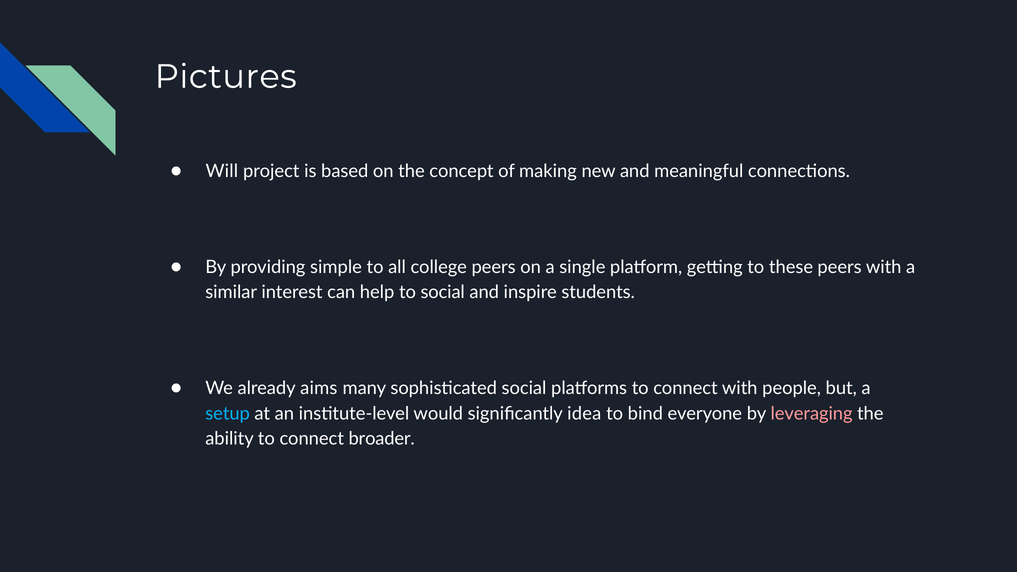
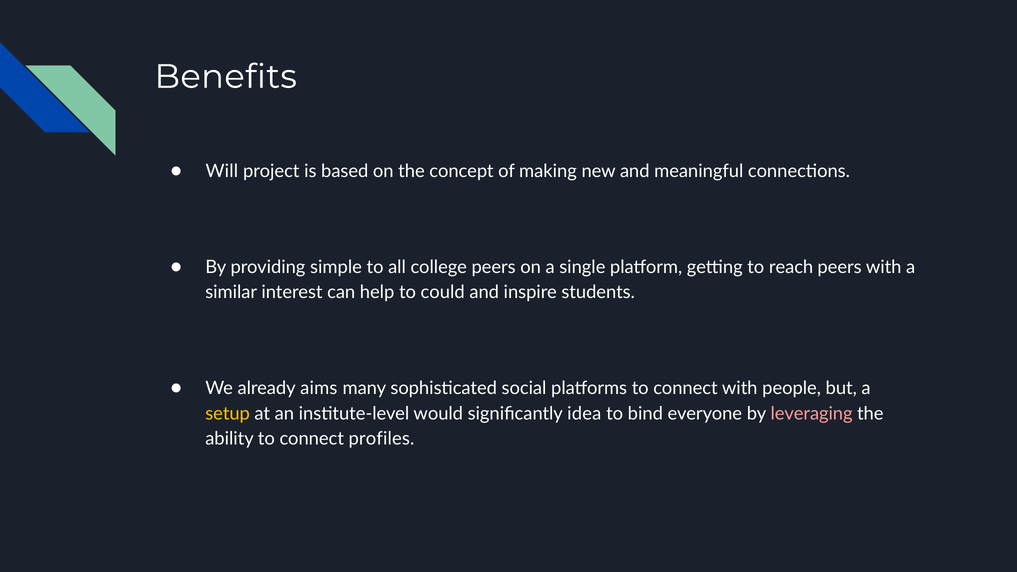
Pictures: Pictures -> Benefits
these: these -> reach
to social: social -> could
setup colour: light blue -> yellow
broader: broader -> profiles
